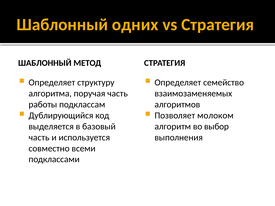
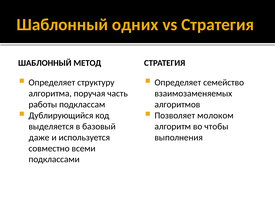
выбор: выбор -> чтобы
часть at (39, 138): часть -> даже
